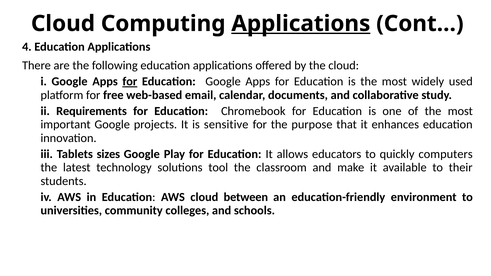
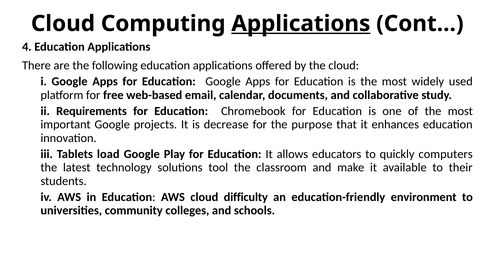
for at (130, 82) underline: present -> none
sensitive: sensitive -> decrease
sizes: sizes -> load
between: between -> difficulty
